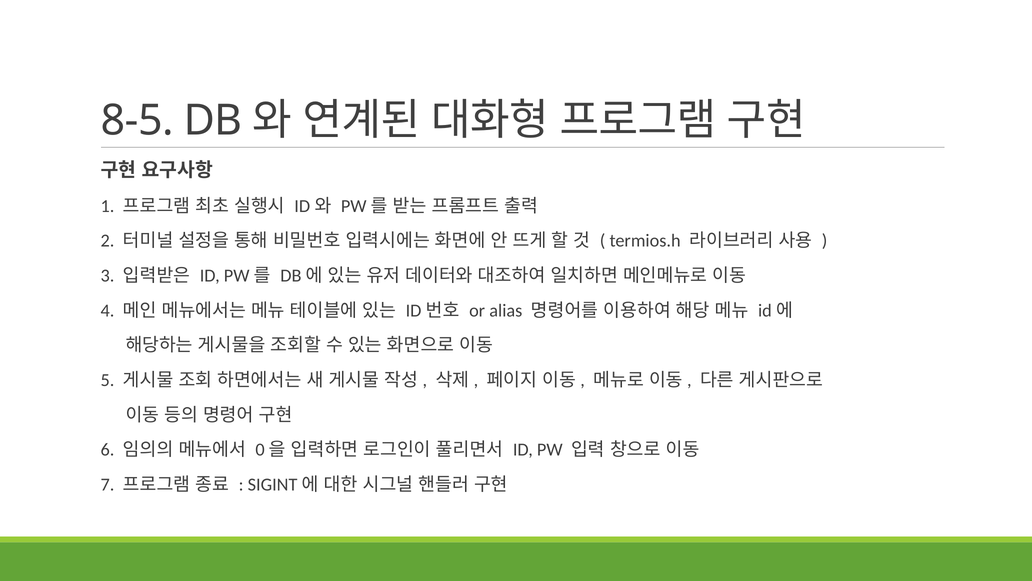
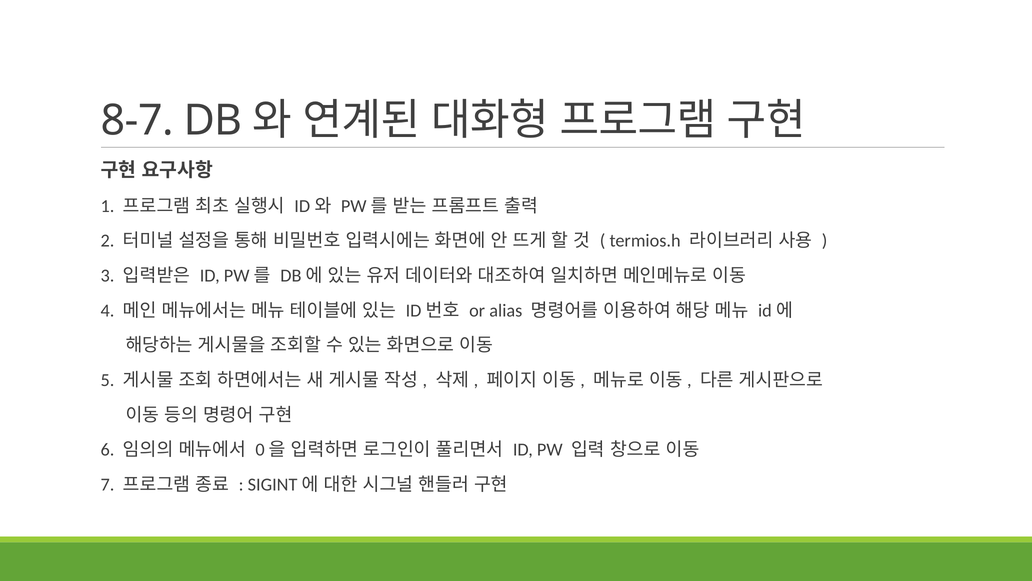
8-5: 8-5 -> 8-7
